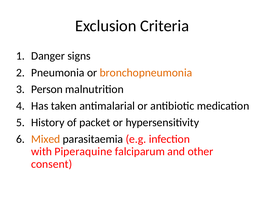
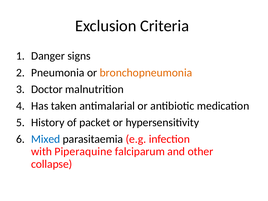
Person: Person -> Doctor
Mixed colour: orange -> blue
consent: consent -> collapse
